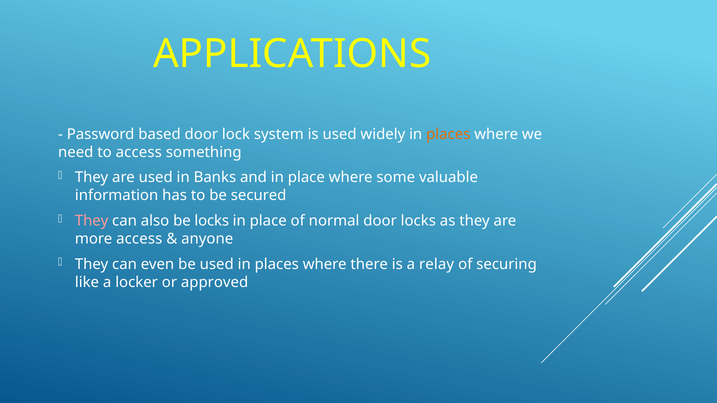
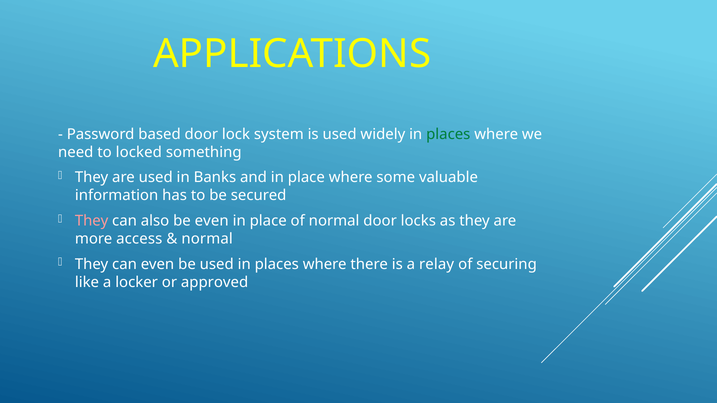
places at (448, 134) colour: orange -> green
to access: access -> locked
be locks: locks -> even
anyone at (207, 239): anyone -> normal
